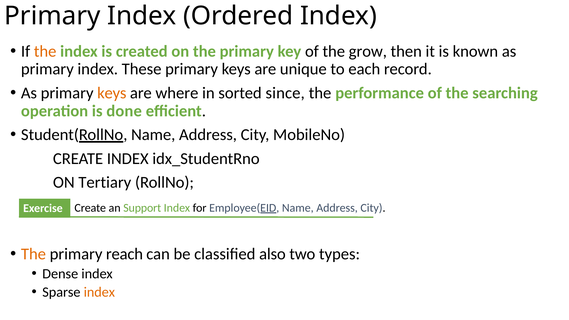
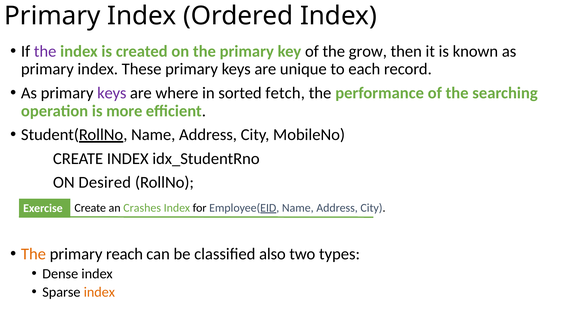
the at (45, 51) colour: orange -> purple
keys at (112, 93) colour: orange -> purple
since: since -> fetch
done: done -> more
Tertiary: Tertiary -> Desired
Support: Support -> Crashes
